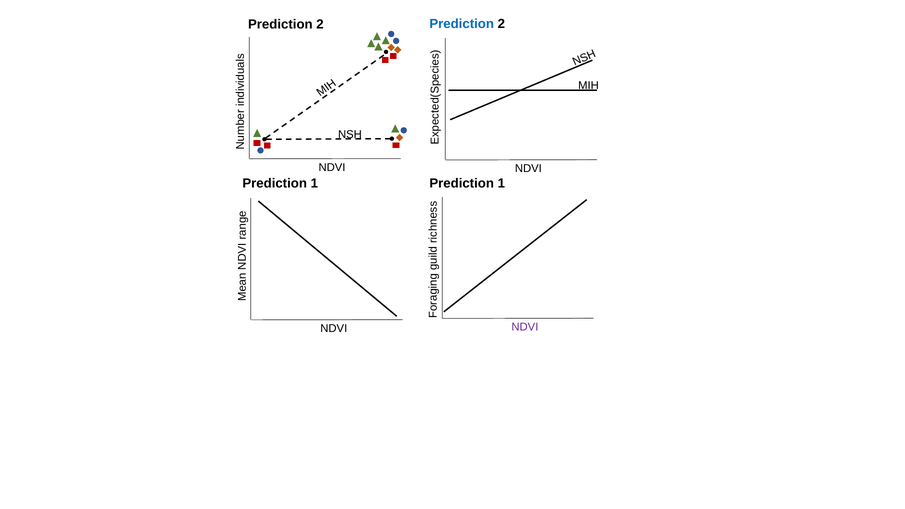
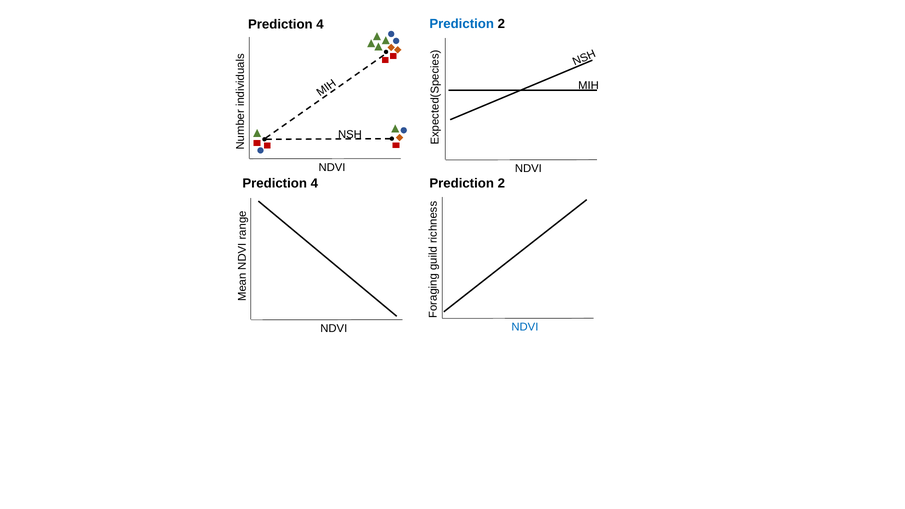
2 at (320, 24): 2 -> 4
1 at (314, 183): 1 -> 4
1 at (501, 183): 1 -> 2
NDVI at (525, 327) colour: purple -> blue
